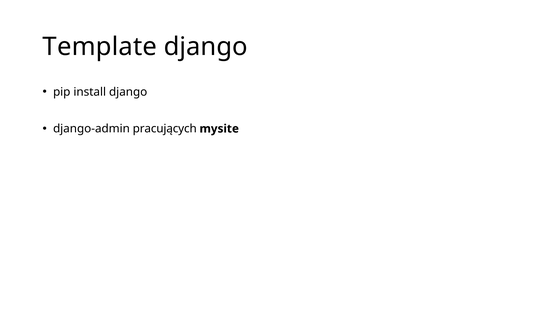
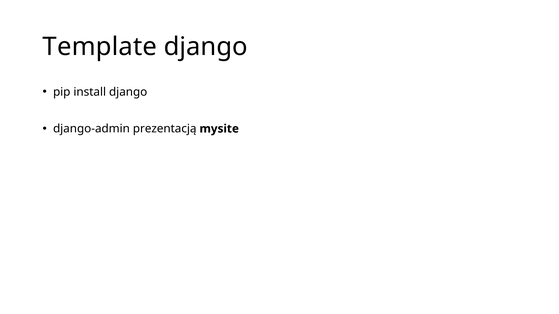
pracujących: pracujących -> prezentacją
